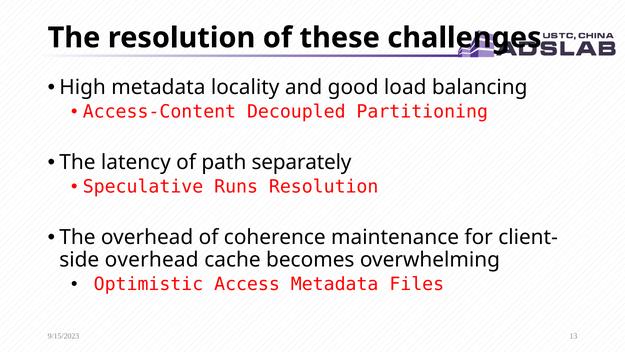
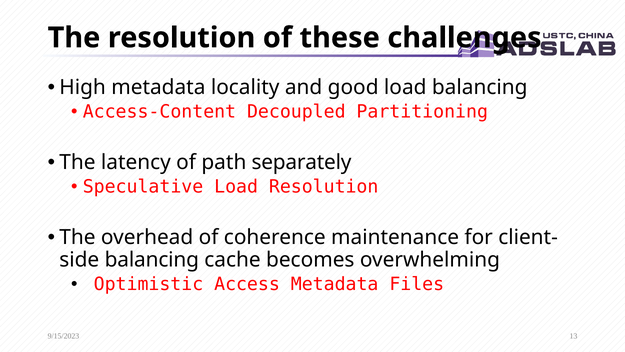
Speculative Runs: Runs -> Load
overhead at (152, 260): overhead -> balancing
